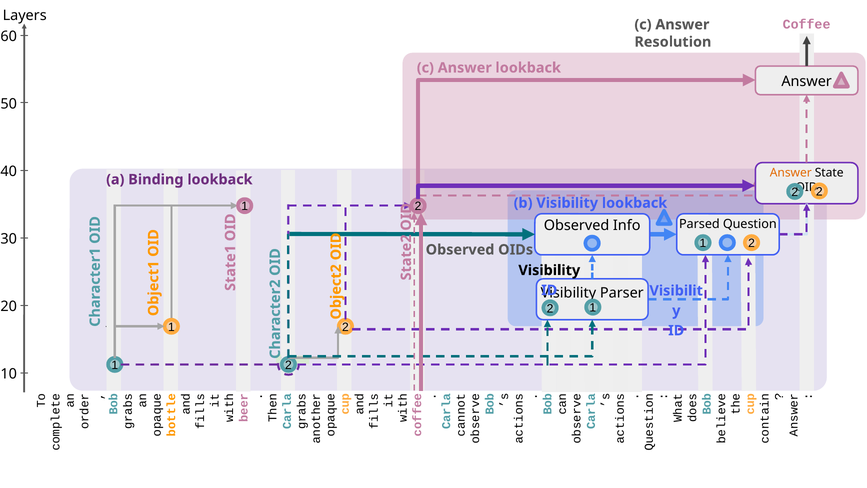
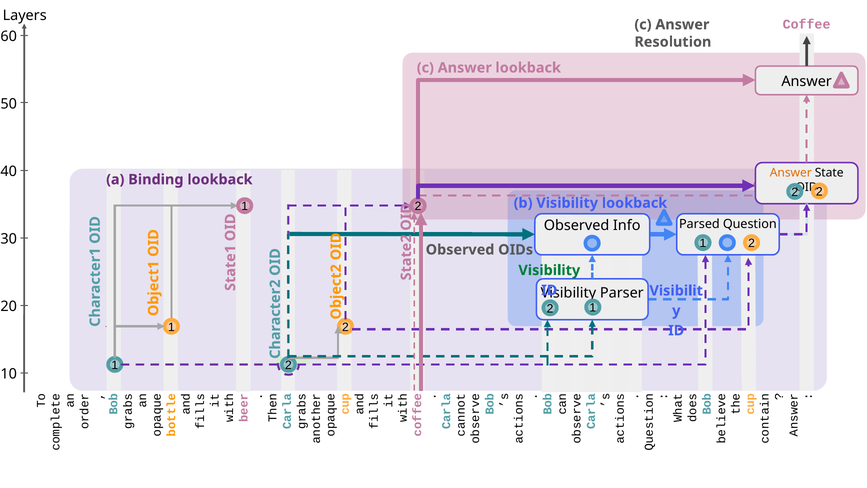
Visibility at (549, 270) colour: black -> green
